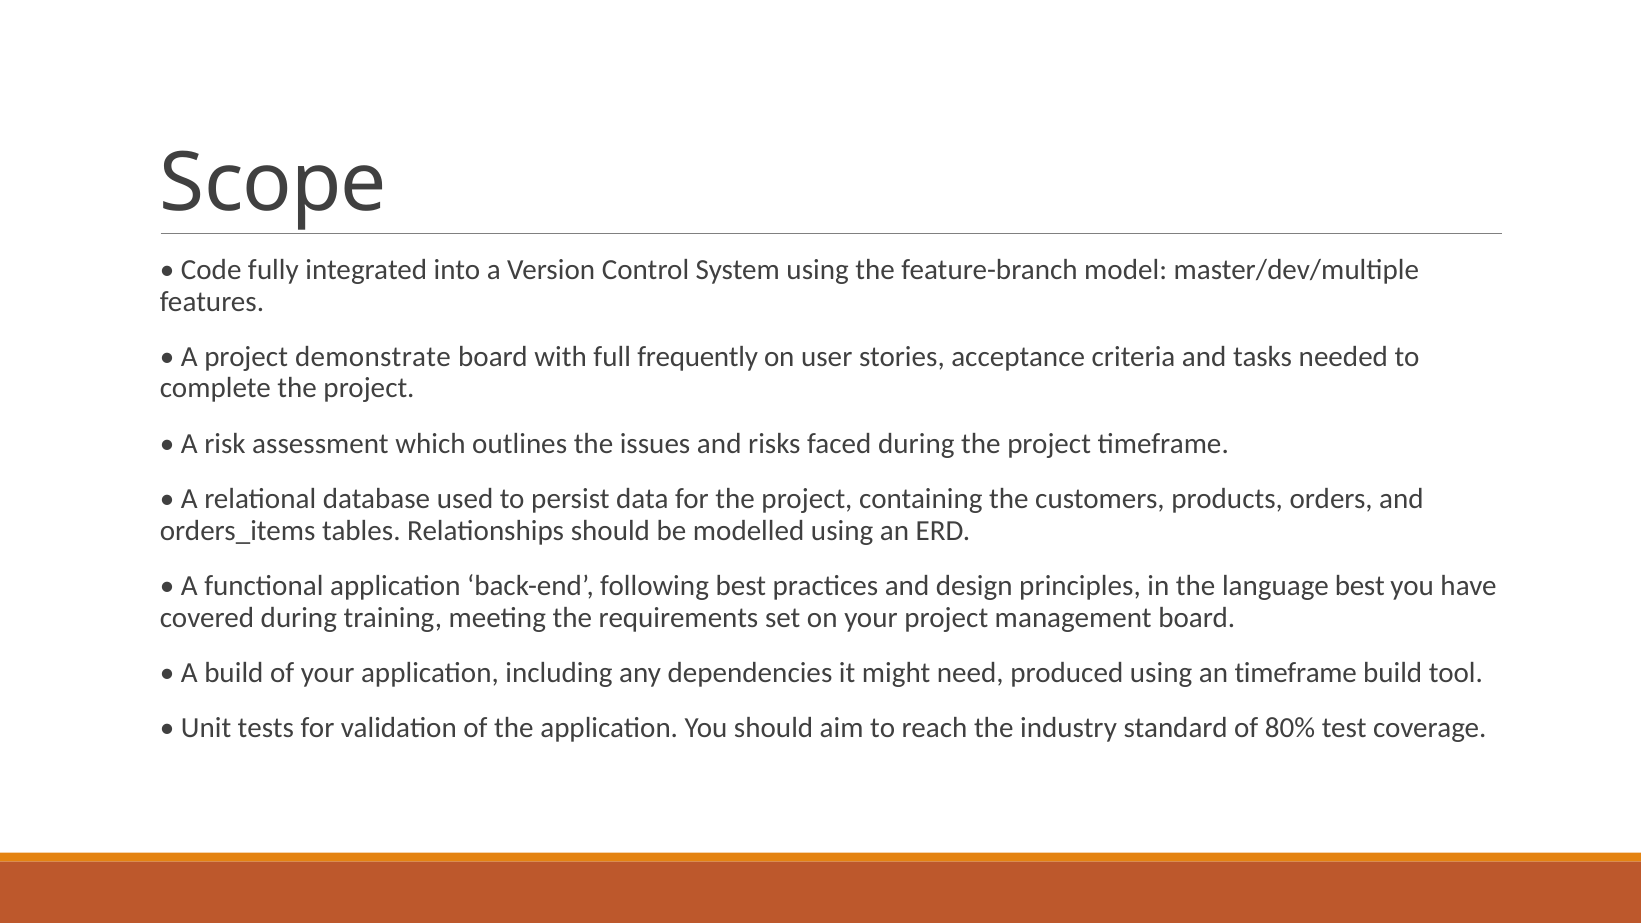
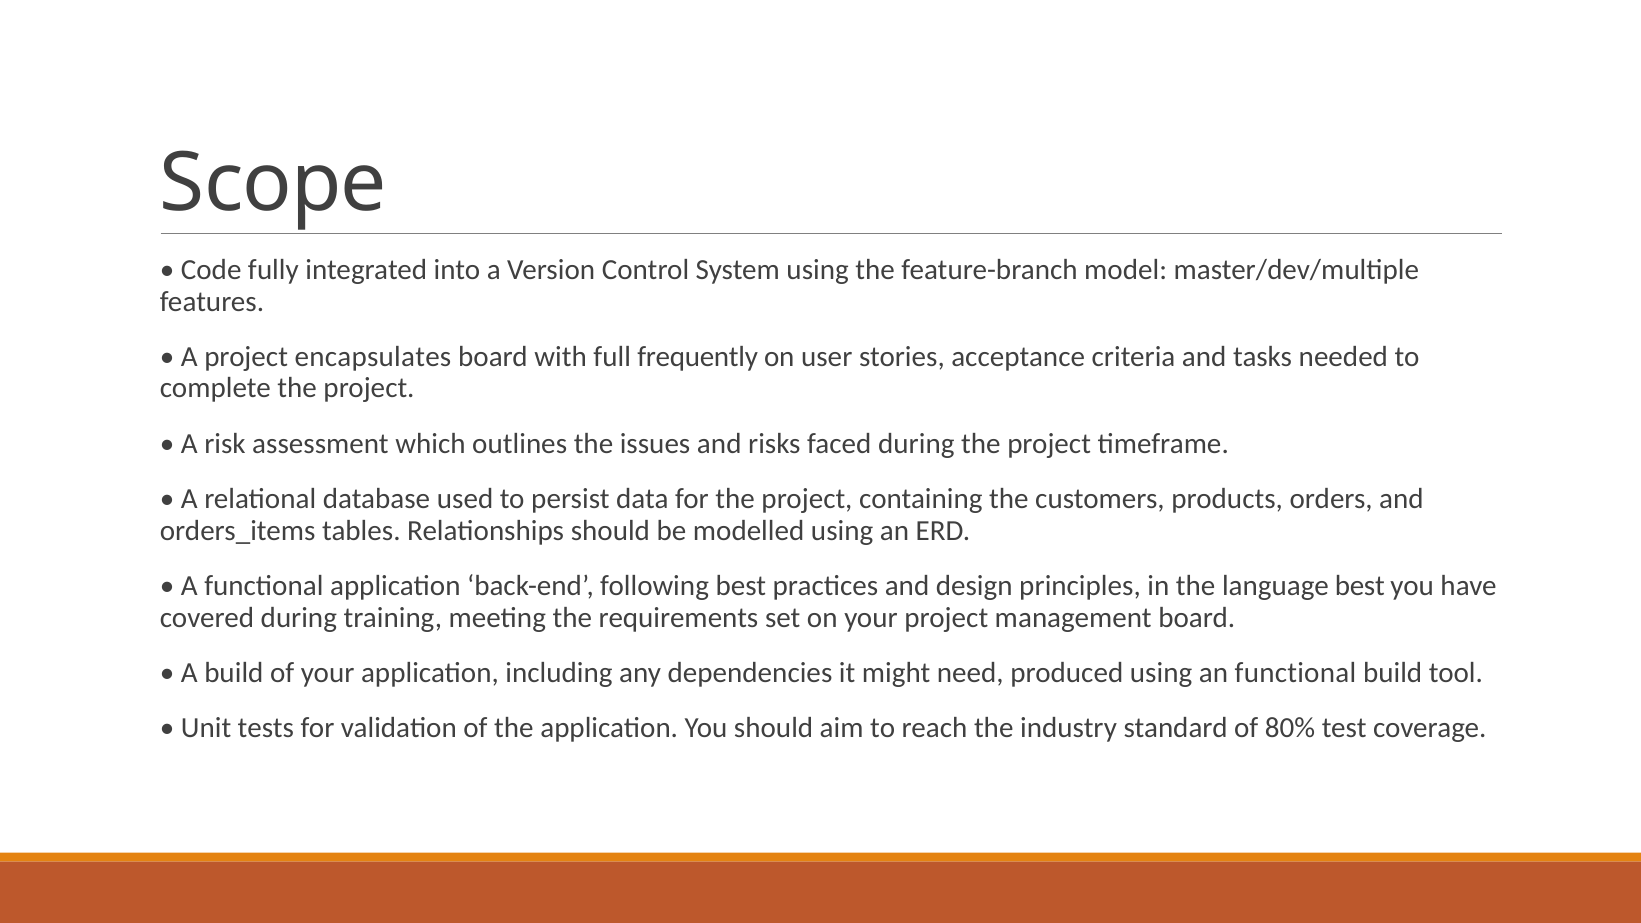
demonstrate: demonstrate -> encapsulates
an timeframe: timeframe -> functional
